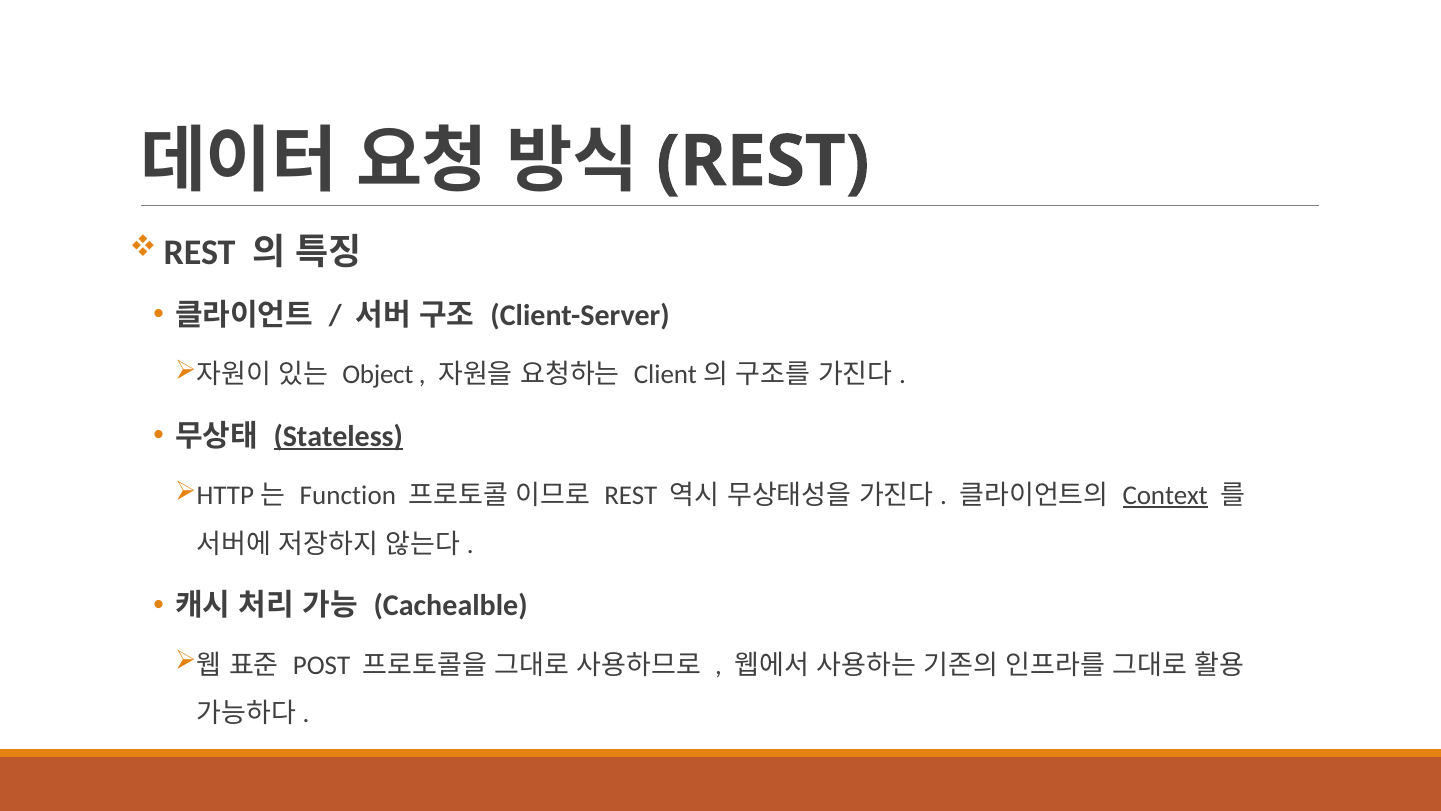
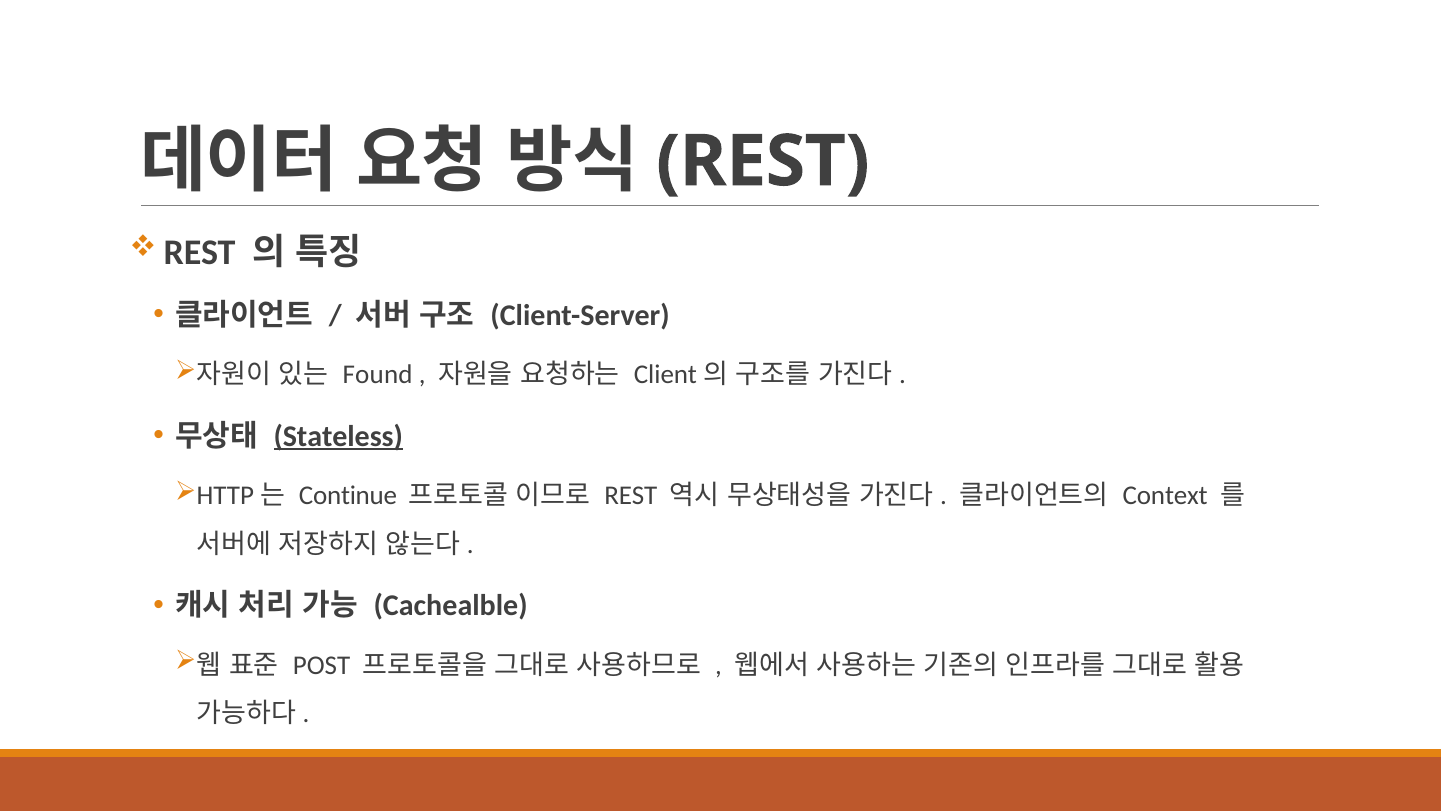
Object: Object -> Found
Function: Function -> Continue
Context underline: present -> none
